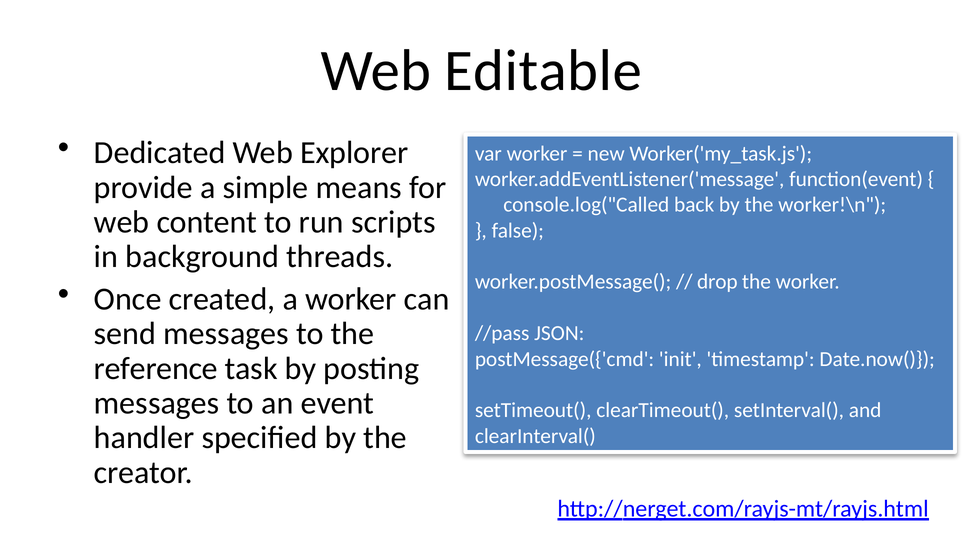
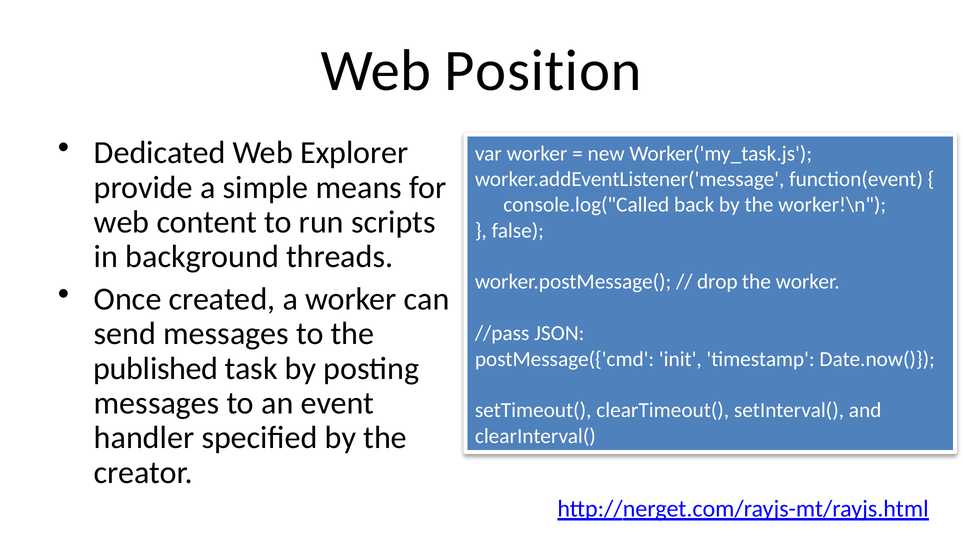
Editable: Editable -> Position
reference: reference -> published
